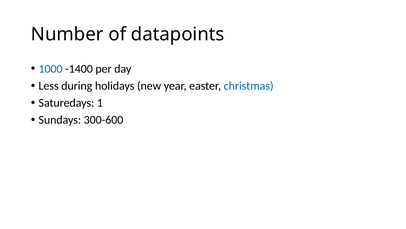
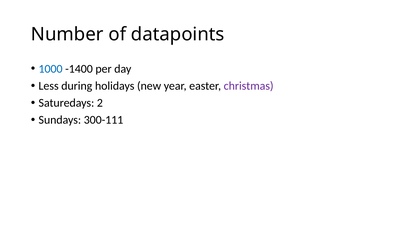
christmas colour: blue -> purple
1: 1 -> 2
300-600: 300-600 -> 300-111
